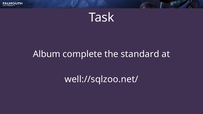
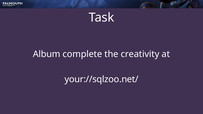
standard: standard -> creativity
well://sqlzoo.net/: well://sqlzoo.net/ -> your://sqlzoo.net/
